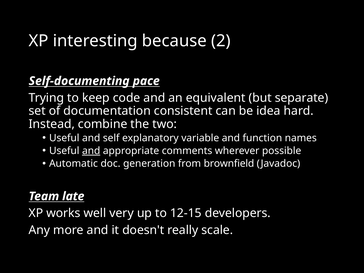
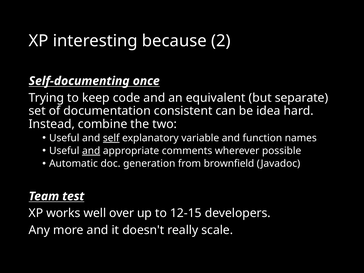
pace: pace -> once
self underline: none -> present
late: late -> test
very: very -> over
